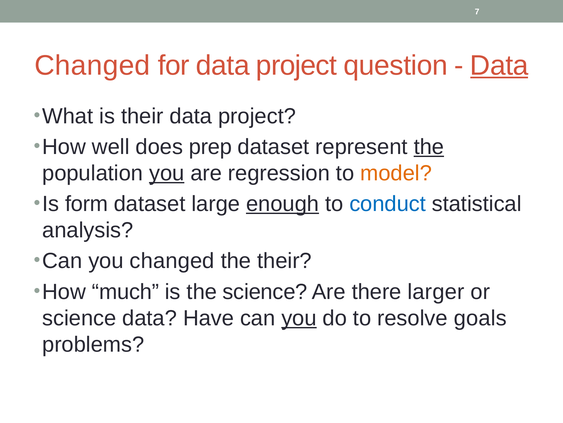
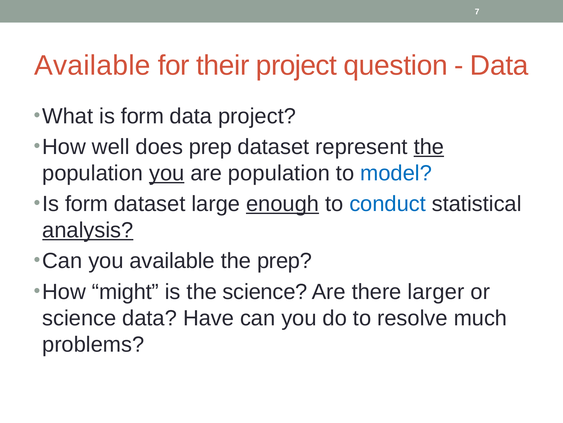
Changed at (92, 65): Changed -> Available
for data: data -> their
Data at (499, 65) underline: present -> none
What is their: their -> form
are regression: regression -> population
model colour: orange -> blue
analysis underline: none -> present
you changed: changed -> available
the their: their -> prep
much: much -> might
you at (299, 318) underline: present -> none
goals: goals -> much
